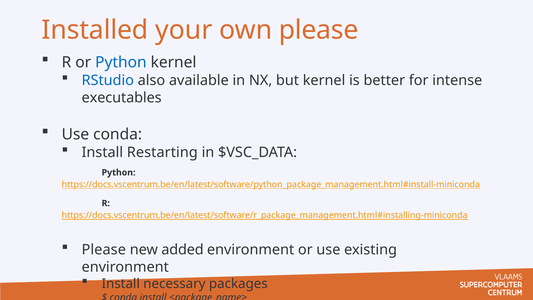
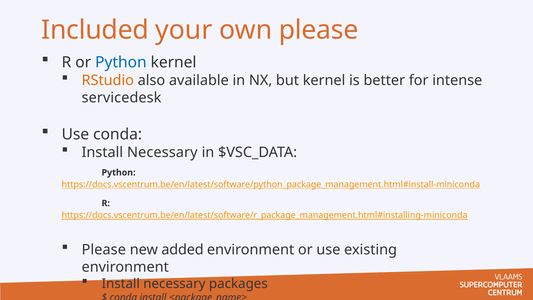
Installed: Installed -> Included
RStudio colour: blue -> orange
executables: executables -> servicedesk
Restarting at (162, 152): Restarting -> Necessary
